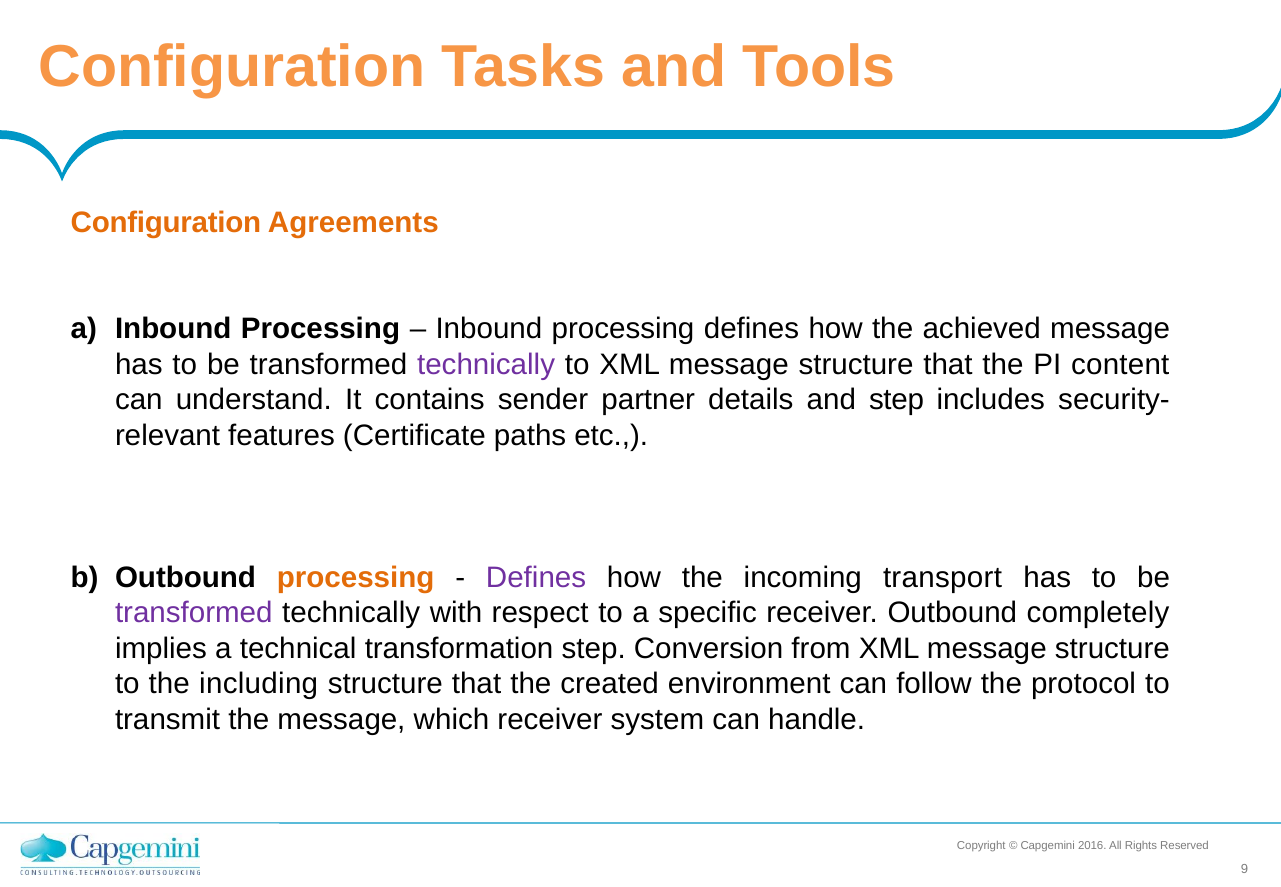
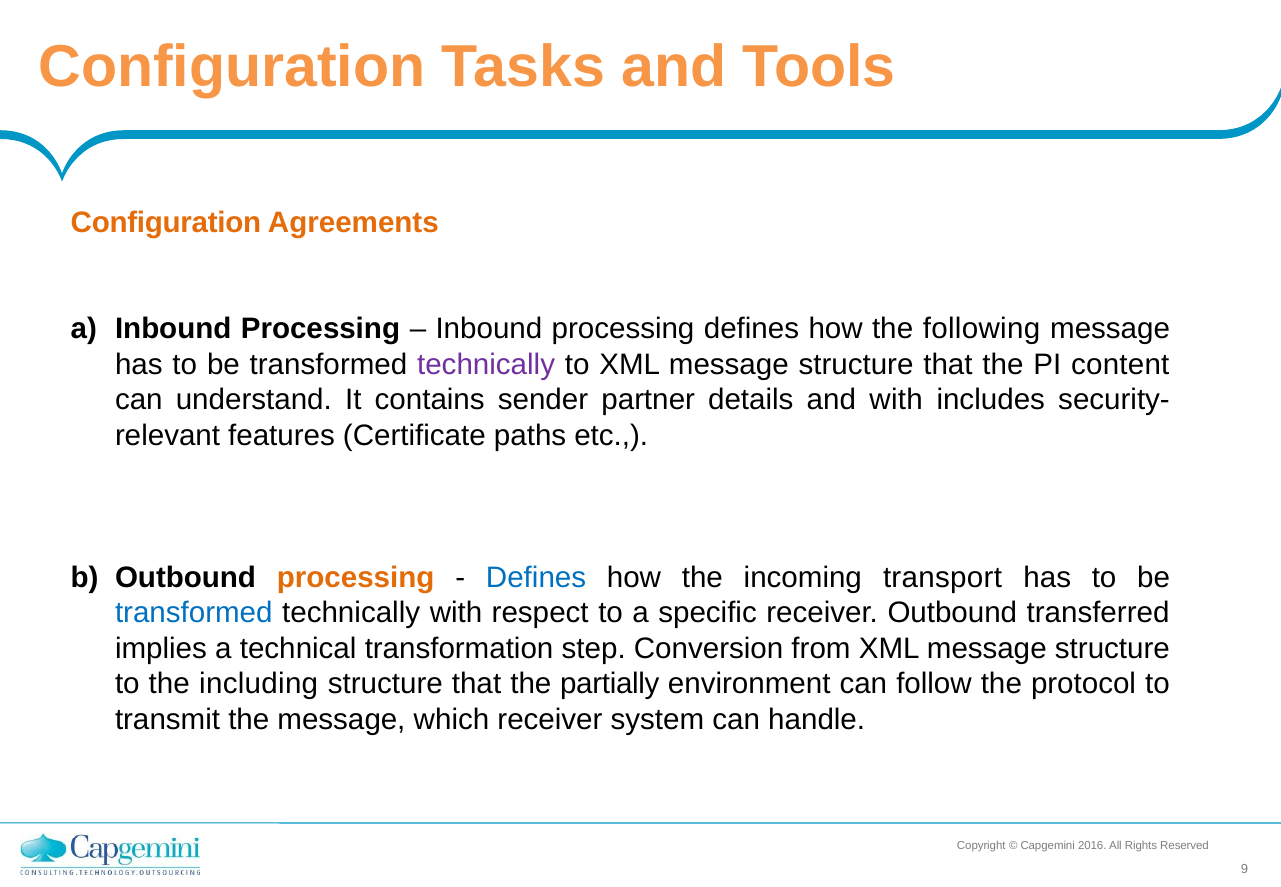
achieved: achieved -> following
and step: step -> with
Defines at (536, 577) colour: purple -> blue
transformed at (194, 613) colour: purple -> blue
completely: completely -> transferred
created: created -> partially
